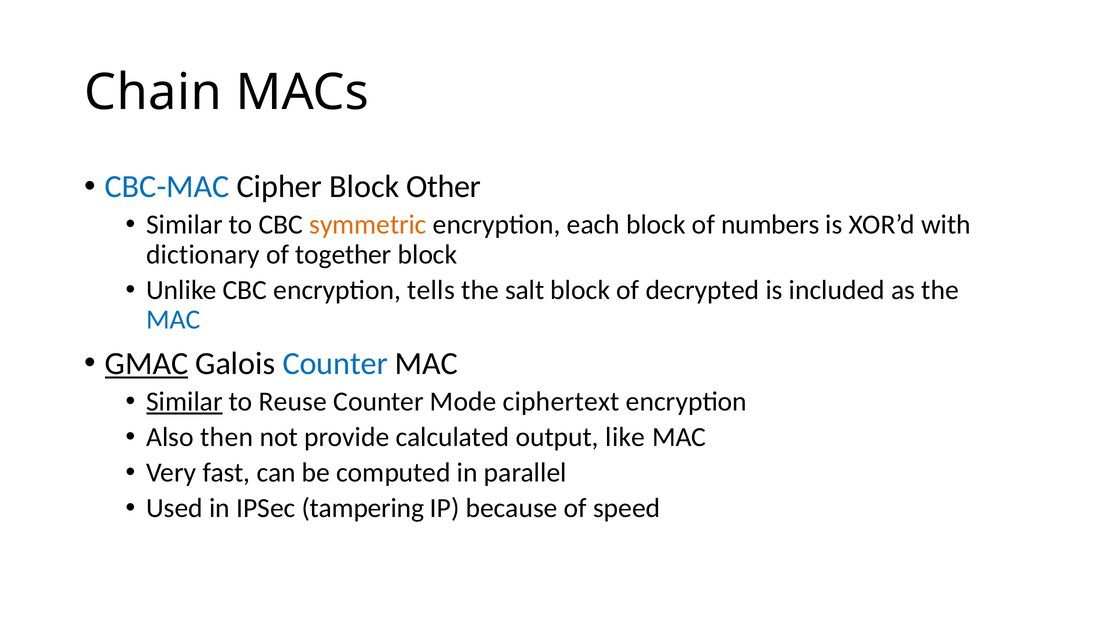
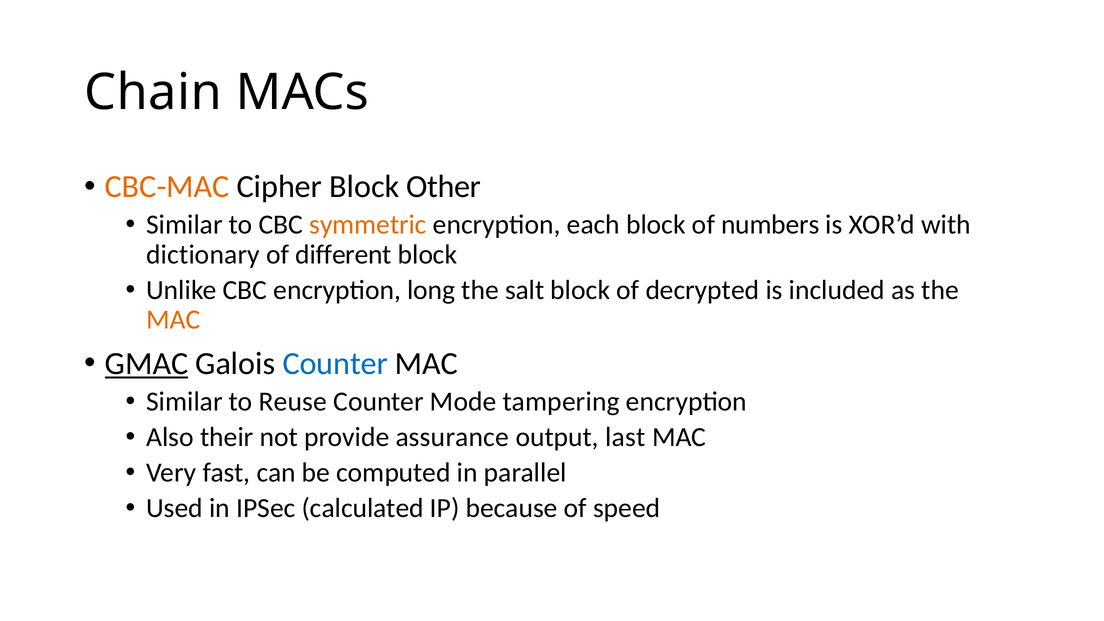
CBC-MAC colour: blue -> orange
together: together -> different
tells: tells -> long
MAC at (173, 320) colour: blue -> orange
Similar at (184, 402) underline: present -> none
ciphertext: ciphertext -> tampering
then: then -> their
calculated: calculated -> assurance
like: like -> last
tampering: tampering -> calculated
